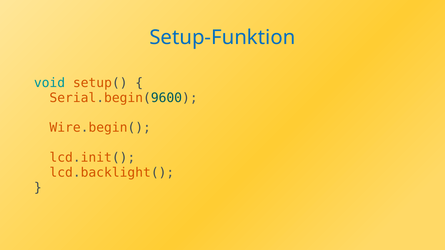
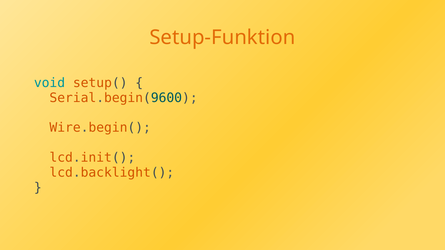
Setup-Funktion colour: blue -> orange
